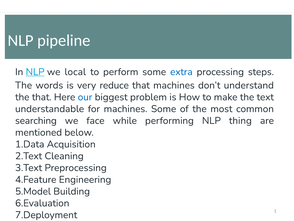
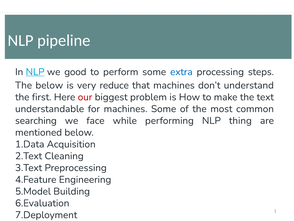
local: local -> good
The words: words -> below
the that: that -> first
our colour: blue -> red
